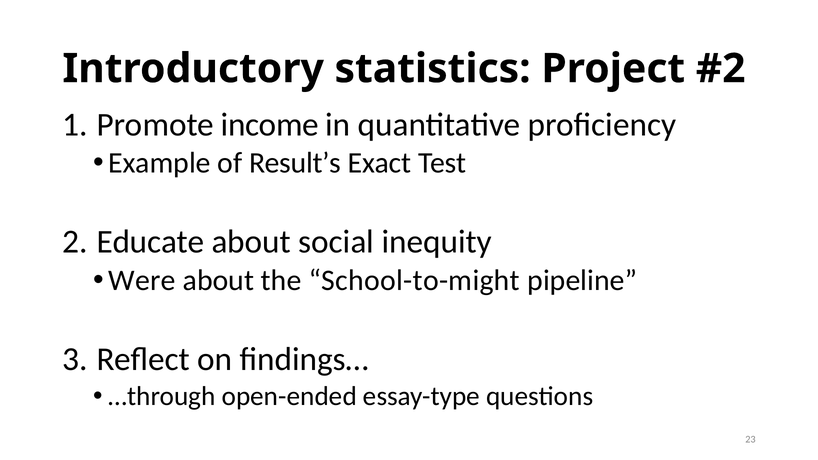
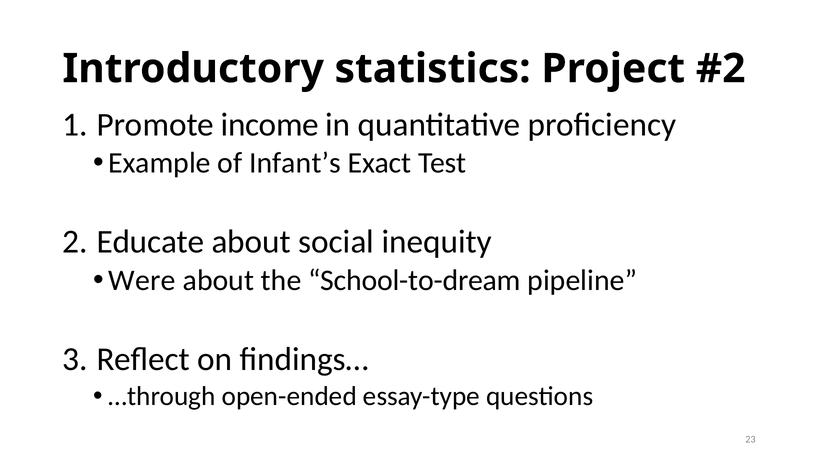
Result’s: Result’s -> Infant’s
School-to-might: School-to-might -> School-to-dream
